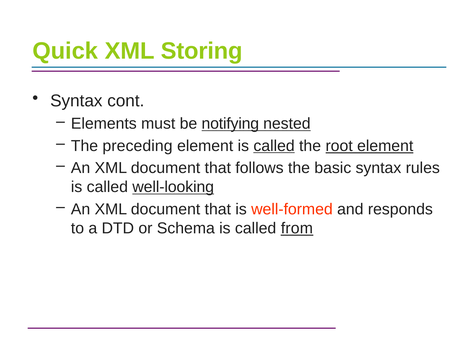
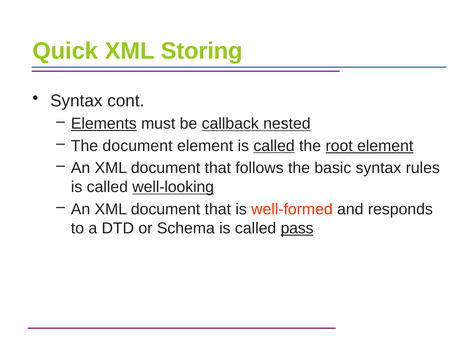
Elements underline: none -> present
notifying: notifying -> callback
The preceding: preceding -> document
from: from -> pass
